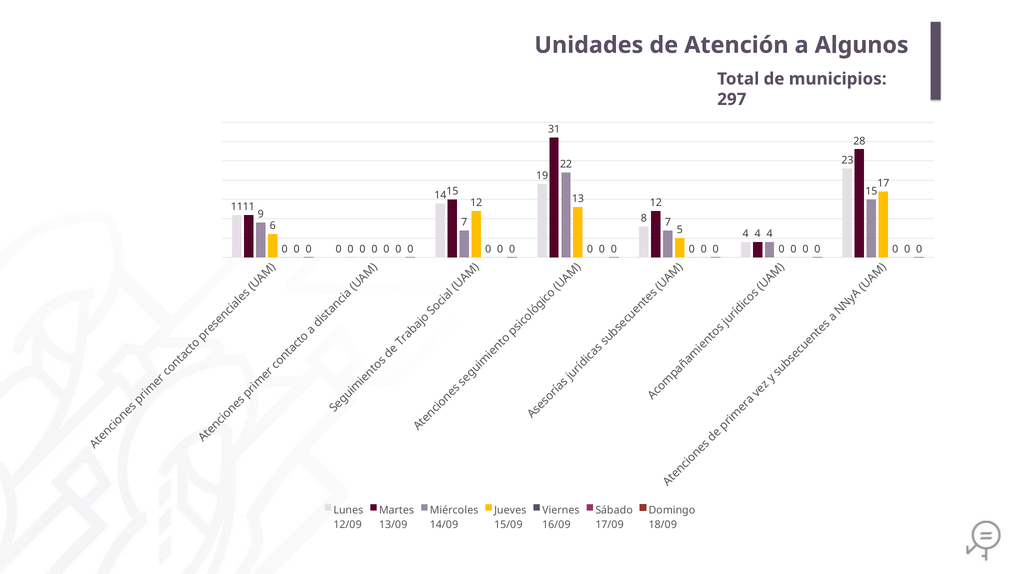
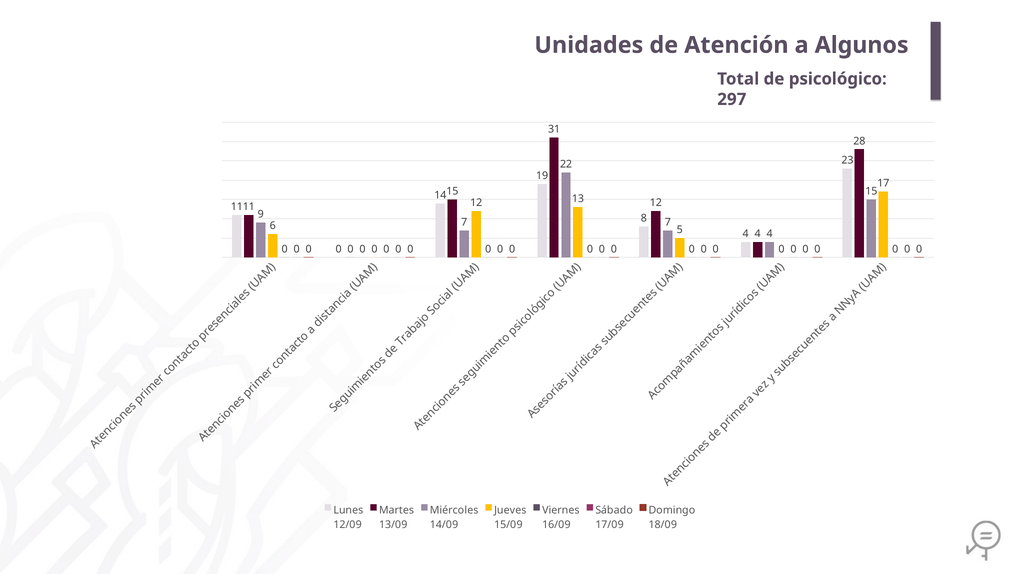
municipios: municipios -> psicológico
